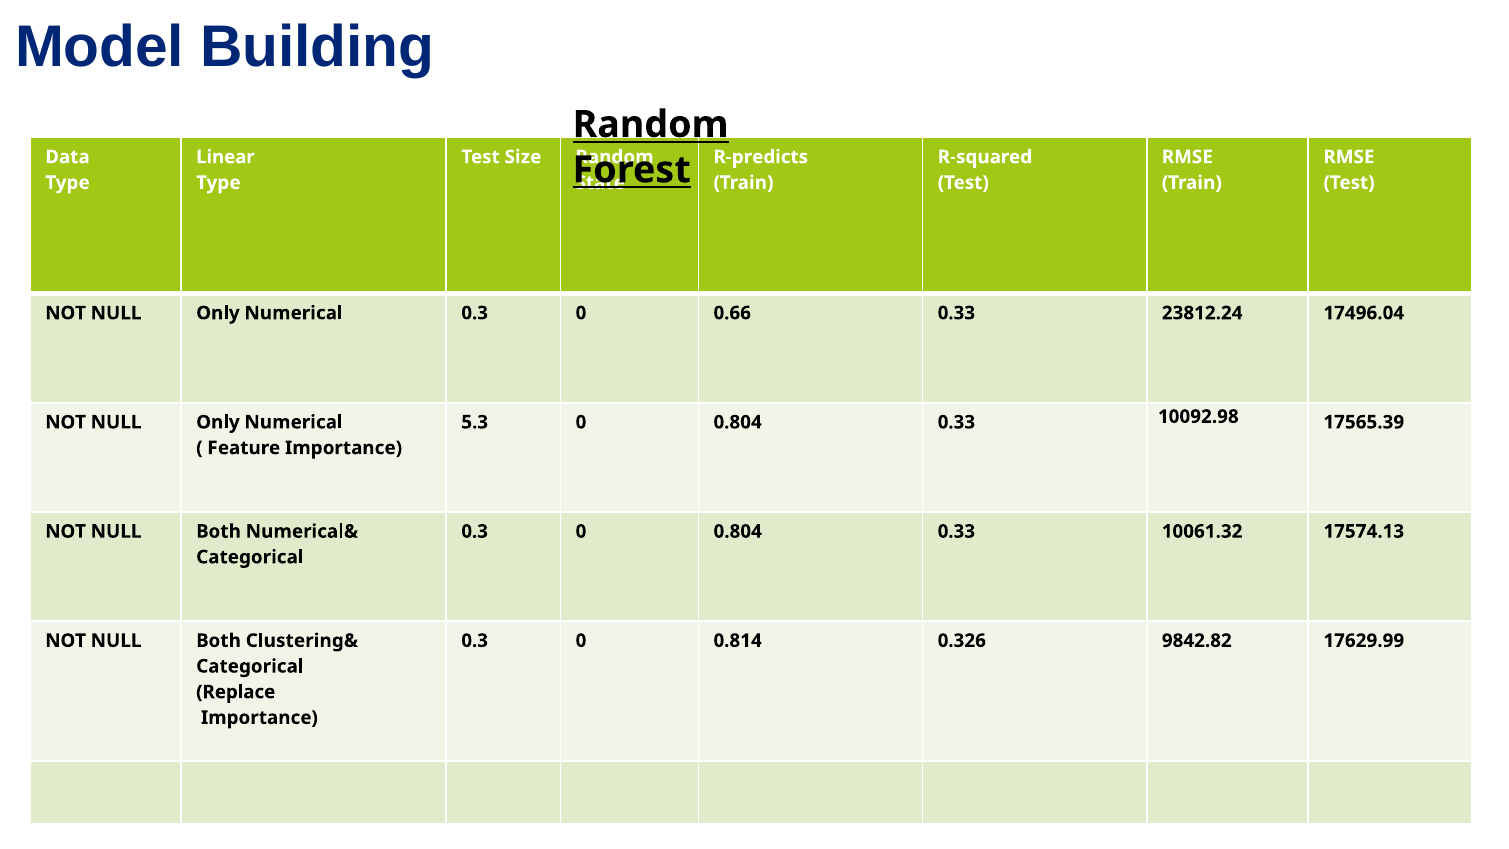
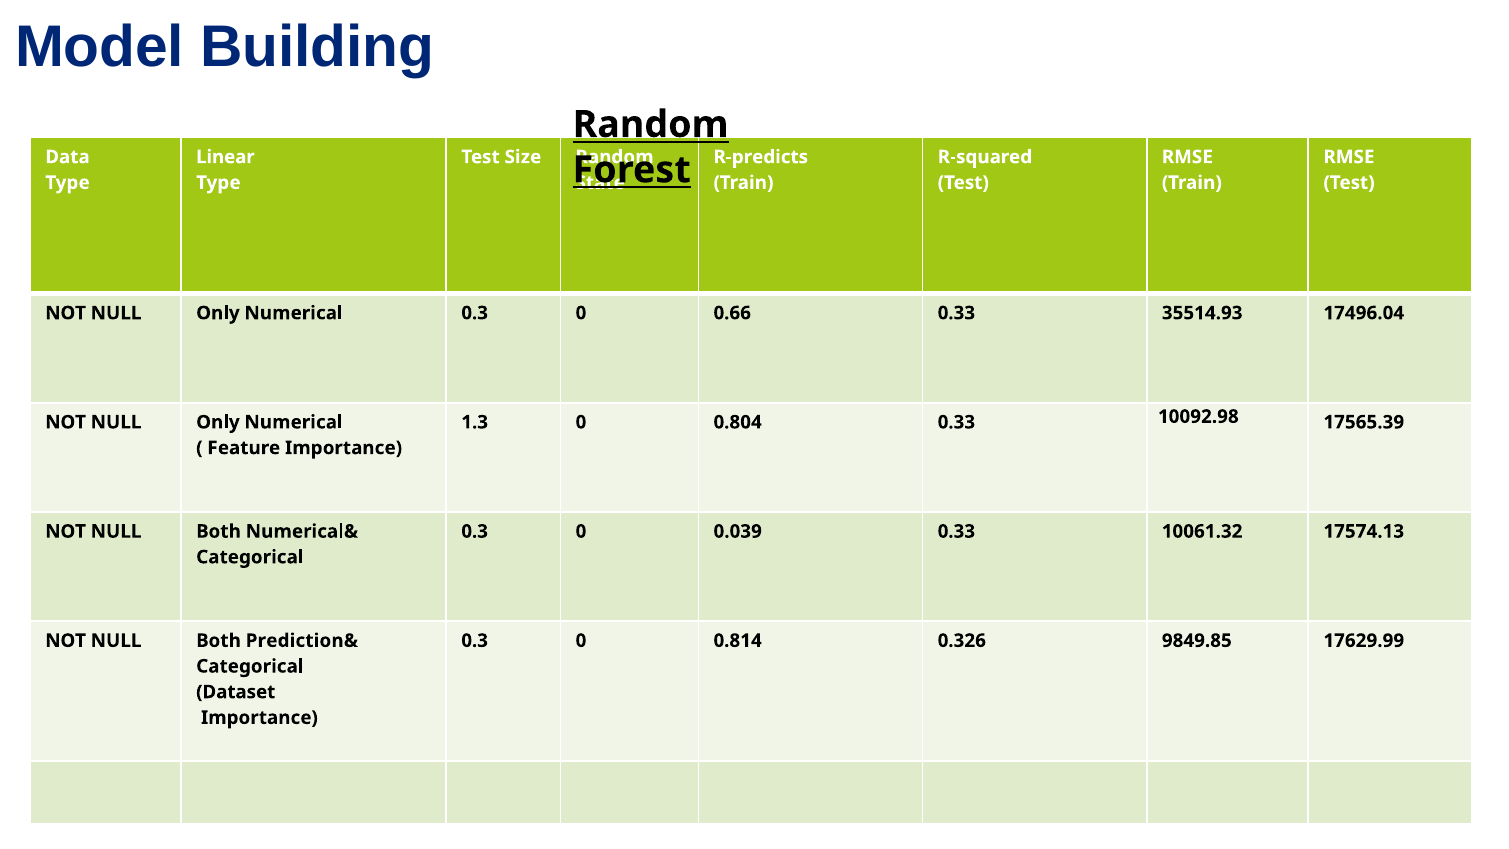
23812.24: 23812.24 -> 35514.93
5.3: 5.3 -> 1.3
0.3 0 0.804: 0.804 -> 0.039
Clustering&: Clustering& -> Prediction&
9842.82: 9842.82 -> 9849.85
Replace: Replace -> Dataset
